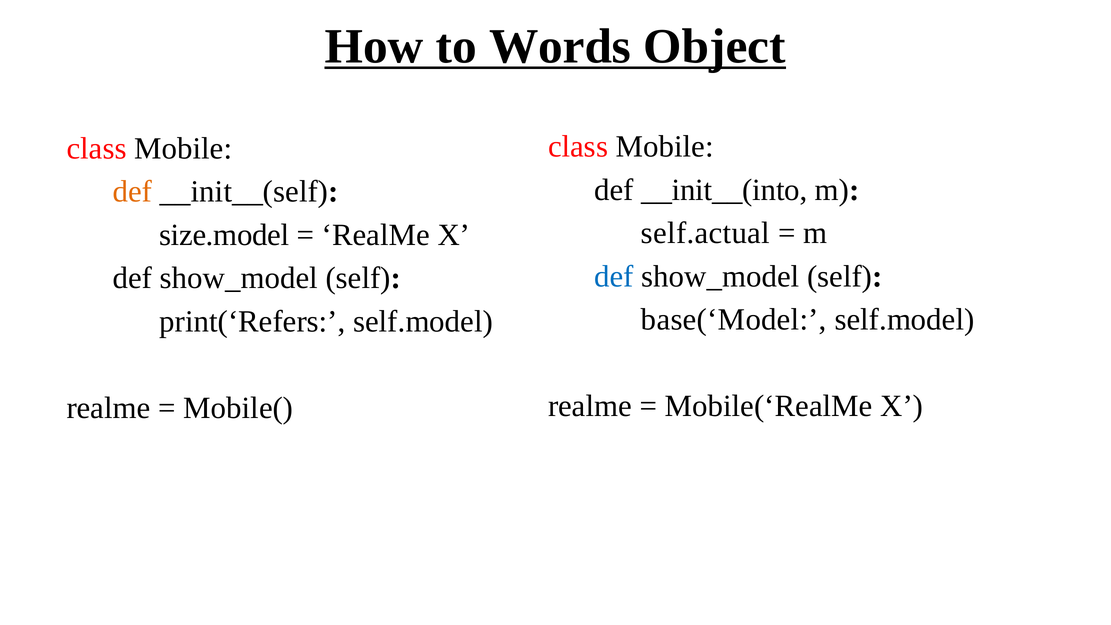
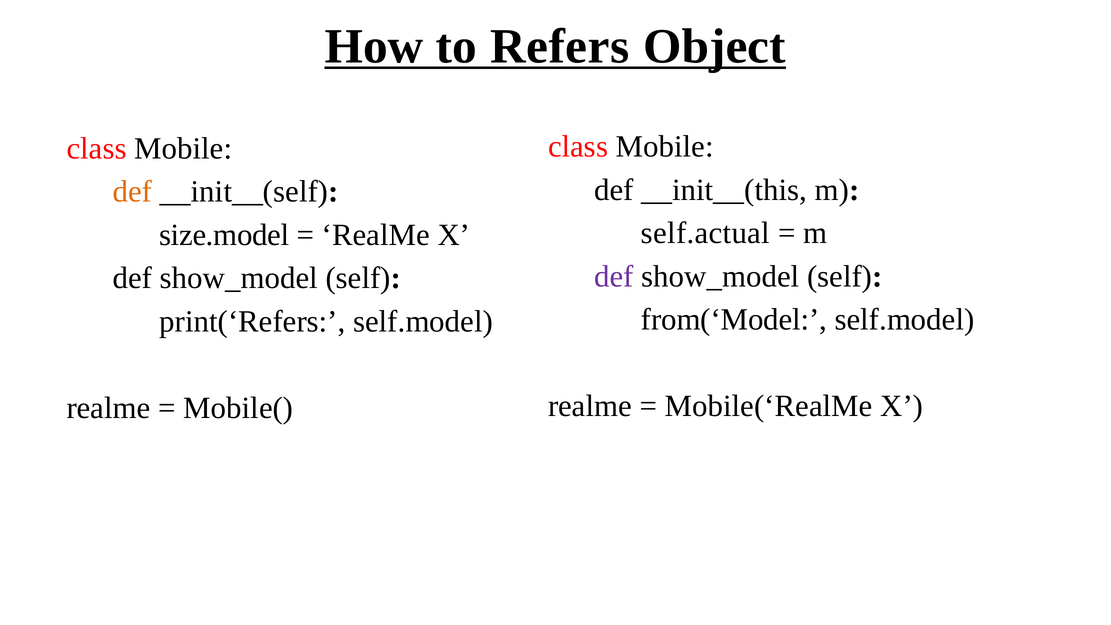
Words: Words -> Refers
__init__(into: __init__(into -> __init__(this
def at (614, 276) colour: blue -> purple
base(‘Model: base(‘Model -> from(‘Model
